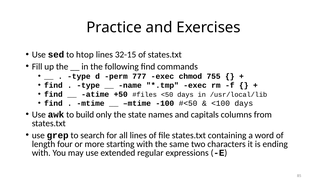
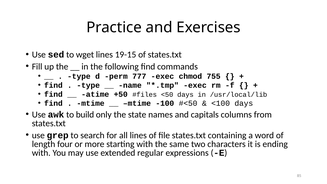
htop: htop -> wget
32-15: 32-15 -> 19-15
